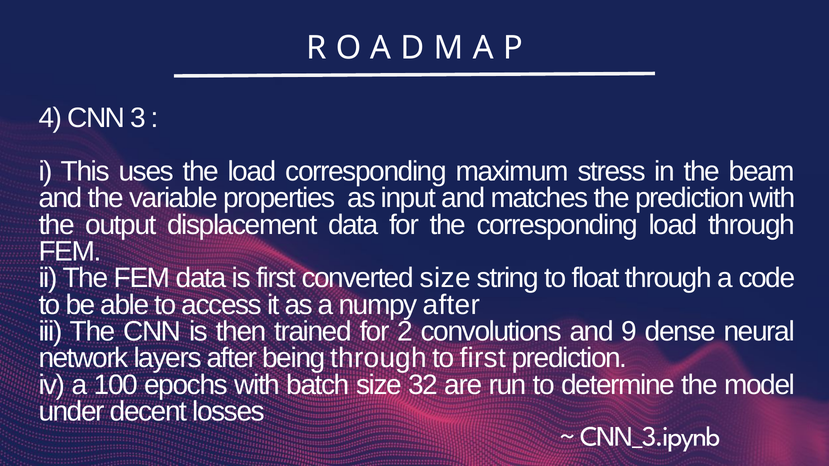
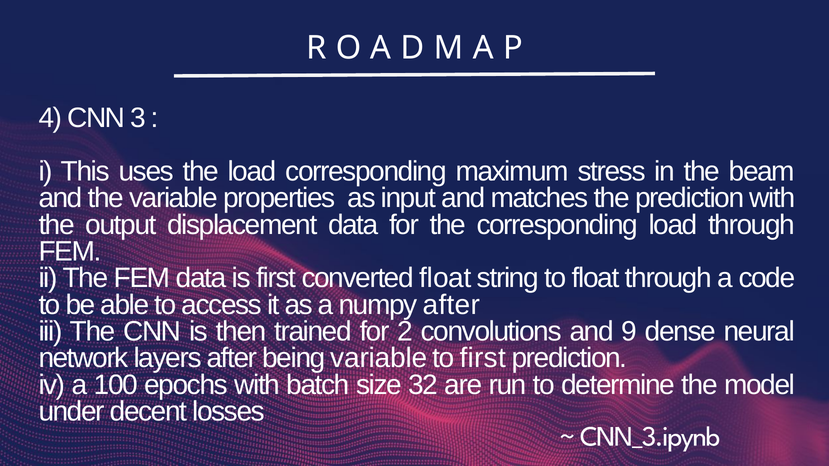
converted size: size -> float
being through: through -> variable
